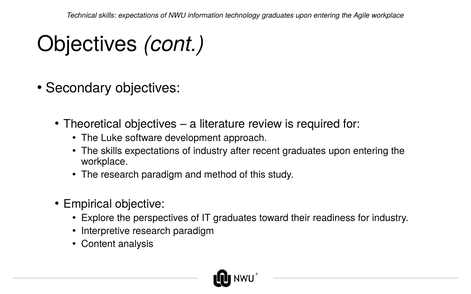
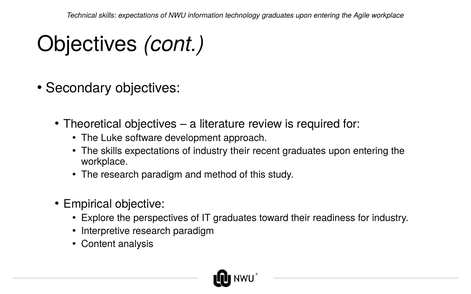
industry after: after -> their
